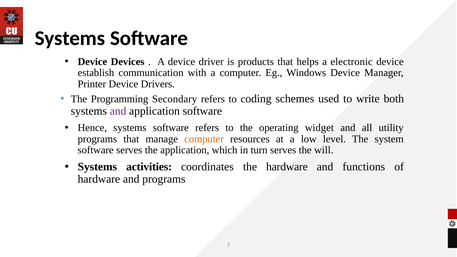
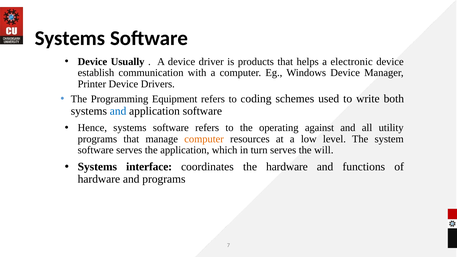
Devices: Devices -> Usually
Secondary: Secondary -> Equipment
and at (118, 111) colour: purple -> blue
widget: widget -> against
activities: activities -> interface
